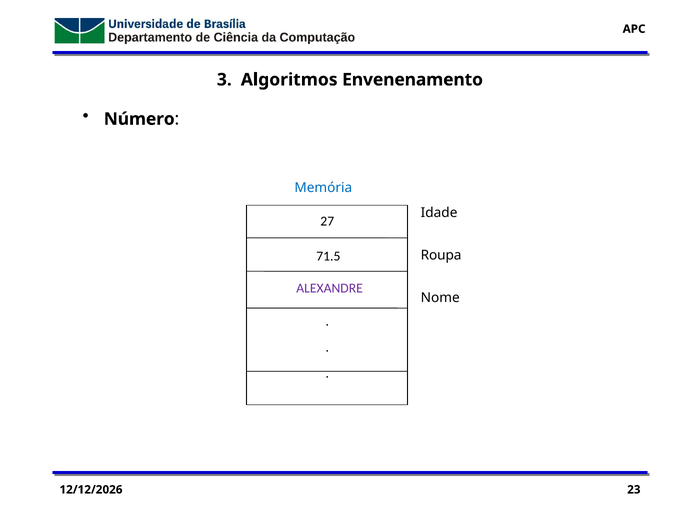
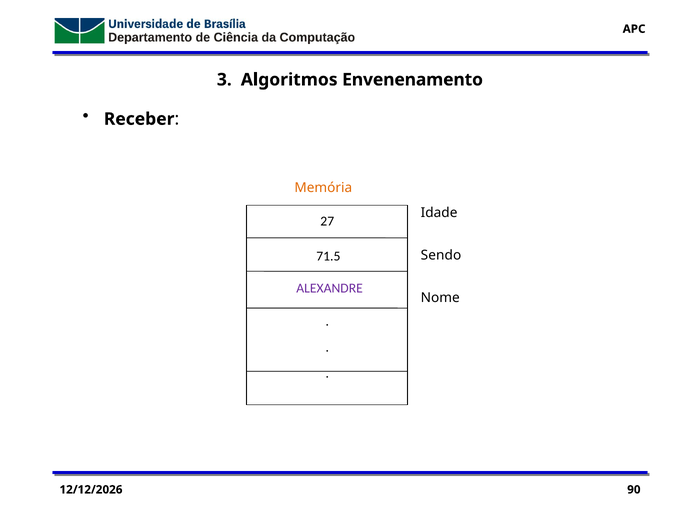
Número: Número -> Receber
Memória colour: blue -> orange
Roupa: Roupa -> Sendo
23: 23 -> 90
